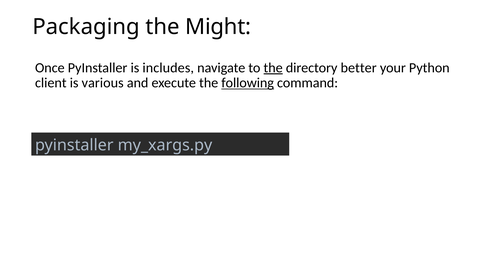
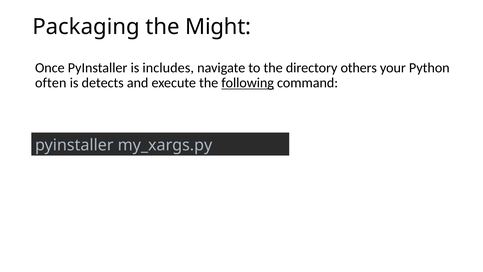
the at (273, 68) underline: present -> none
better: better -> others
client: client -> often
various: various -> detects
